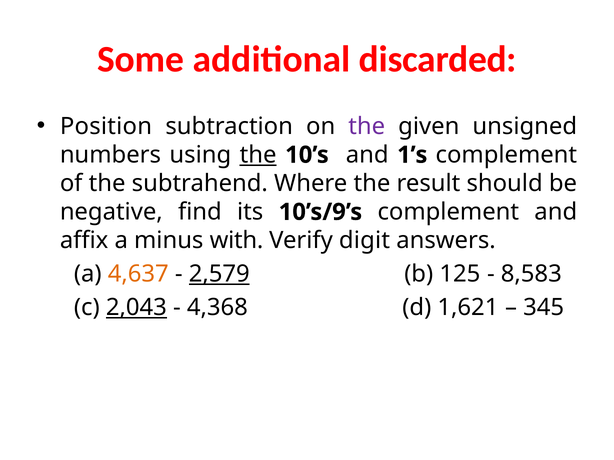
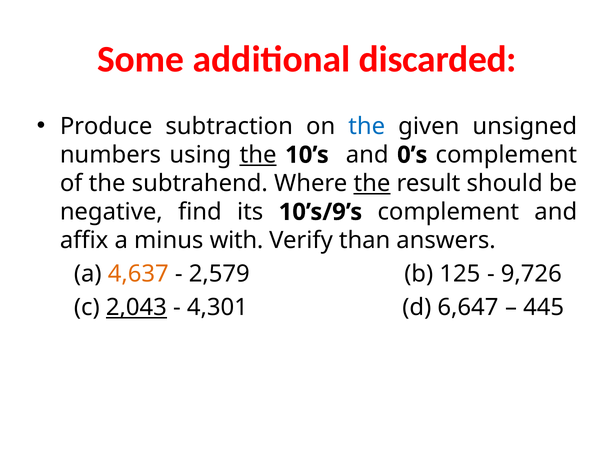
Position: Position -> Produce
the at (367, 126) colour: purple -> blue
1’s: 1’s -> 0’s
the at (372, 184) underline: none -> present
digit: digit -> than
2,579 underline: present -> none
8,583: 8,583 -> 9,726
4,368: 4,368 -> 4,301
1,621: 1,621 -> 6,647
345: 345 -> 445
